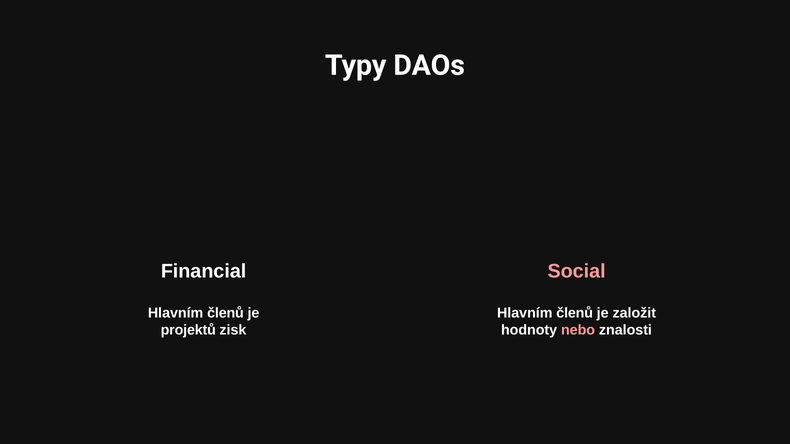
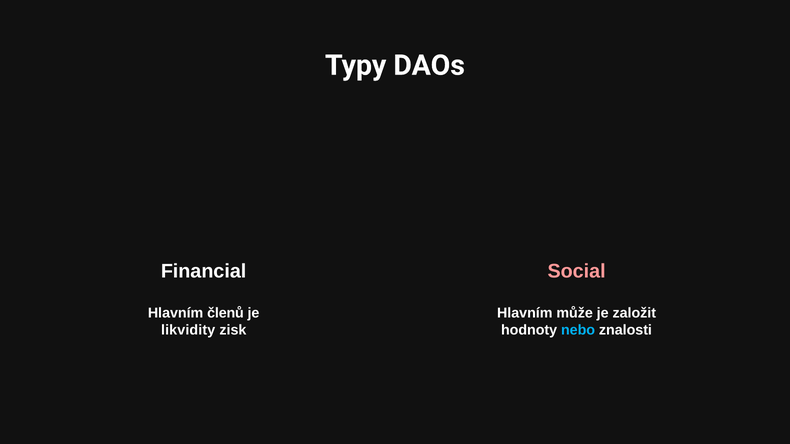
členů at (575, 313): členů -> může
projektů: projektů -> likvidity
nebo colour: pink -> light blue
